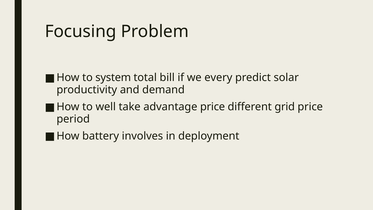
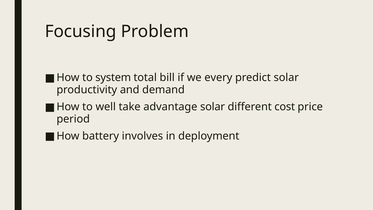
advantage price: price -> solar
grid: grid -> cost
